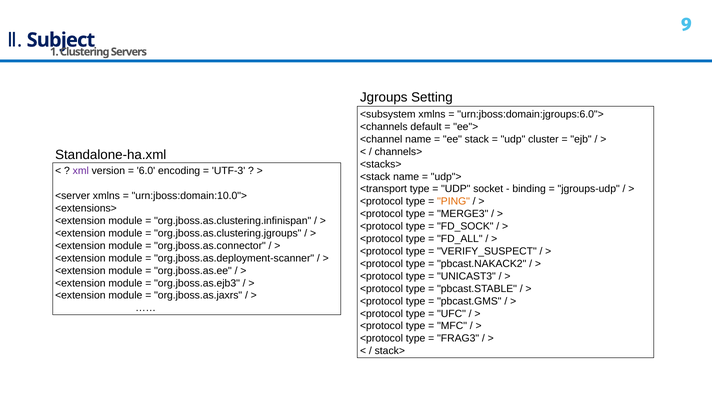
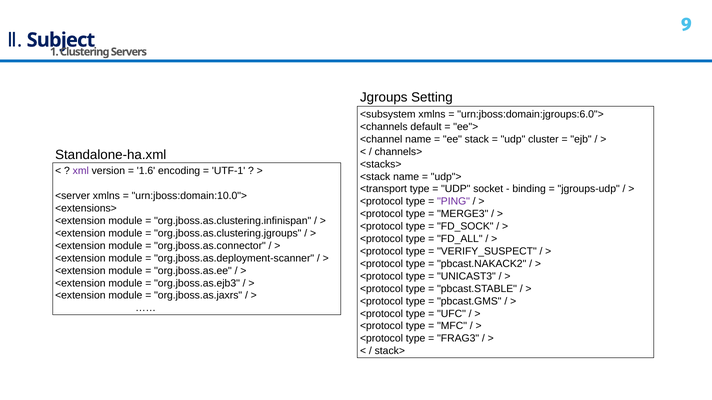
6.0: 6.0 -> 1.6
UTF-3: UTF-3 -> UTF-1
PING colour: orange -> purple
